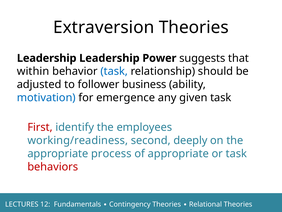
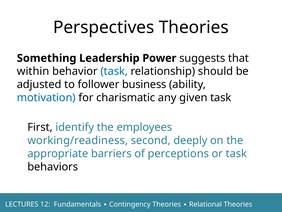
Extraversion: Extraversion -> Perspectives
Leadership at (47, 58): Leadership -> Something
emergence: emergence -> charismatic
First colour: red -> black
process: process -> barriers
of appropriate: appropriate -> perceptions
behaviors colour: red -> black
